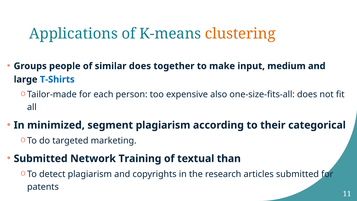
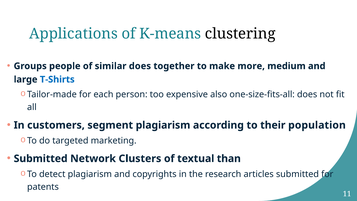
clustering colour: orange -> black
input: input -> more
minimized: minimized -> customers
categorical: categorical -> population
Training: Training -> Clusters
